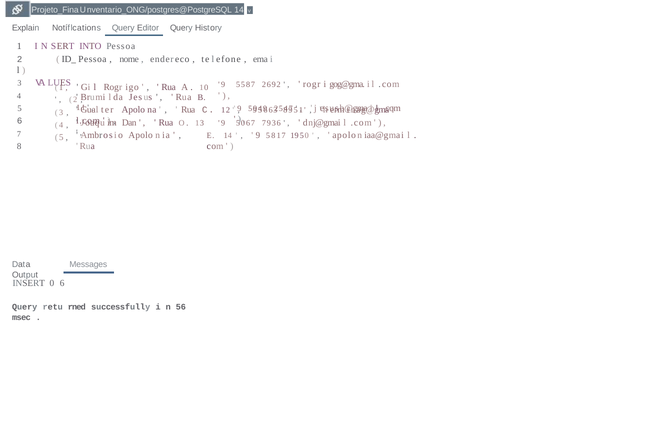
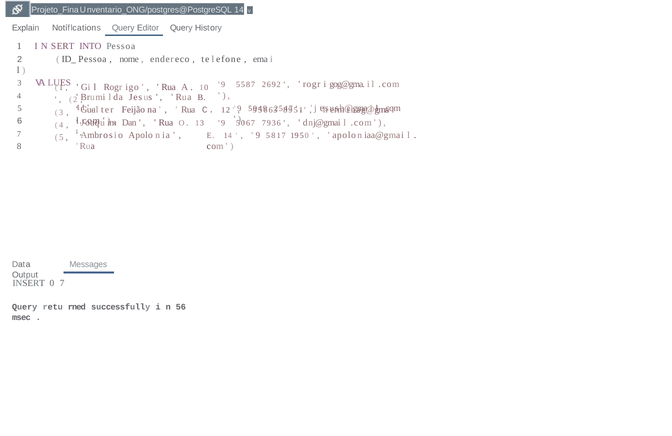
Apolo at (133, 110): Apolo -> Feijão
0 6: 6 -> 7
